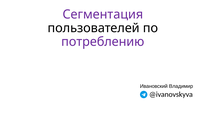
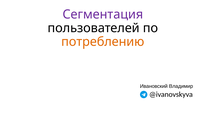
потреблению colour: purple -> orange
